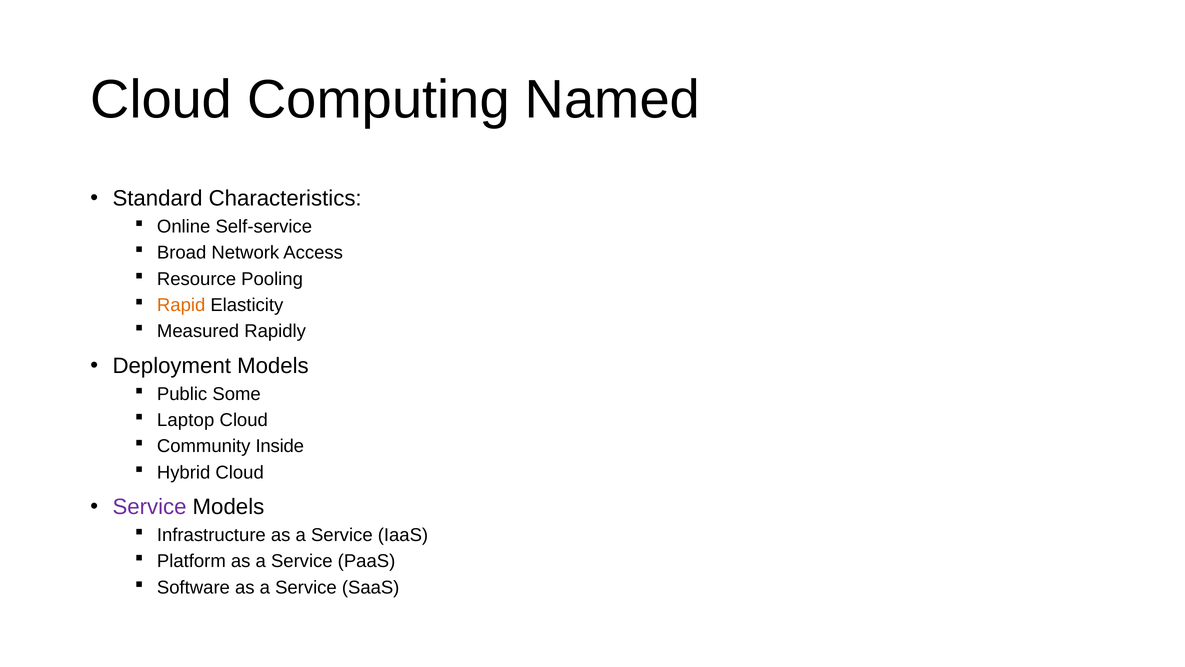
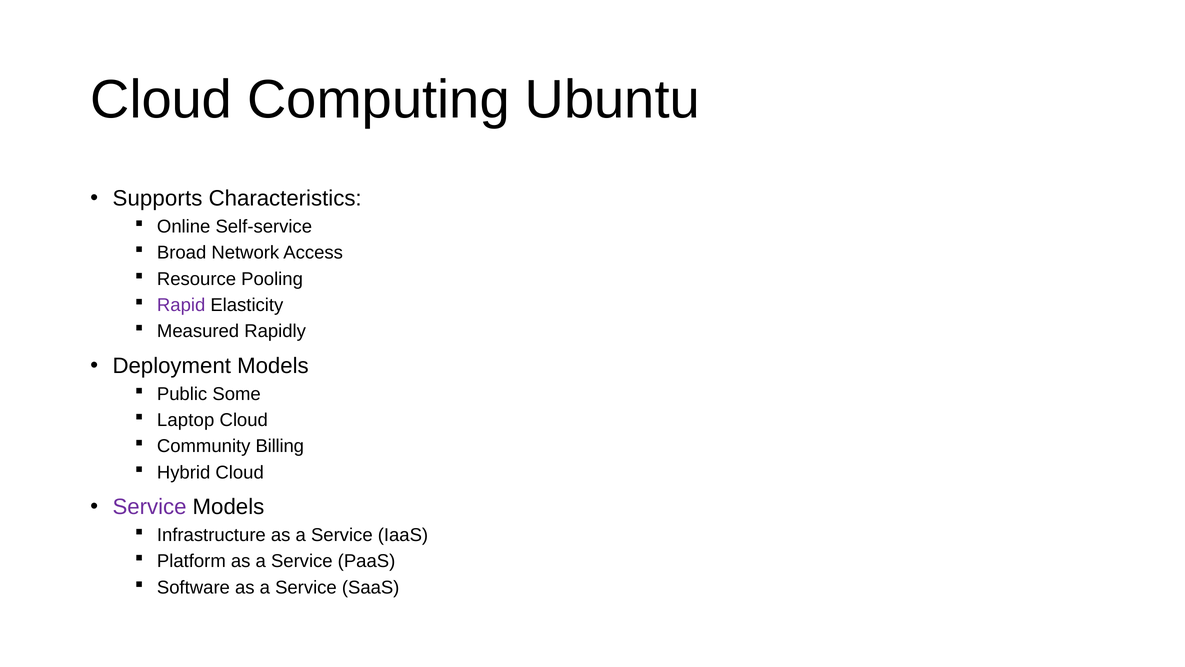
Named: Named -> Ubuntu
Standard: Standard -> Supports
Rapid colour: orange -> purple
Inside: Inside -> Billing
